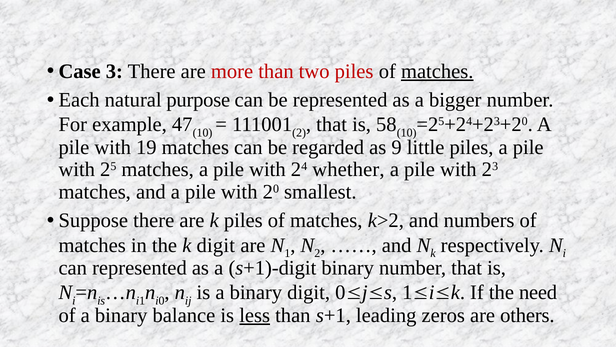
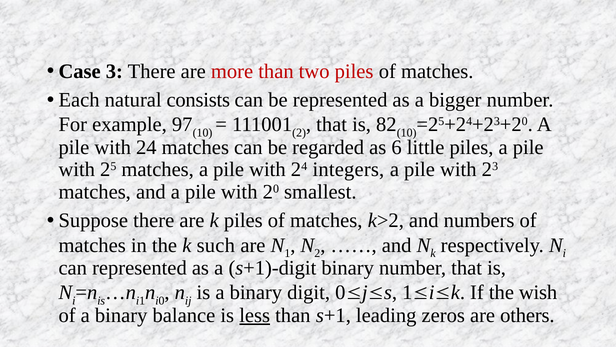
matches at (437, 71) underline: present -> none
purpose: purpose -> consists
47: 47 -> 97
58: 58 -> 82
19 at (146, 147): 19 -> 24
9: 9 -> 6
whether: whether -> integers
k digit: digit -> such
need: need -> wish
